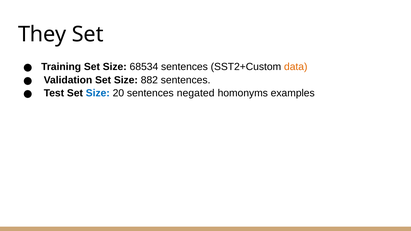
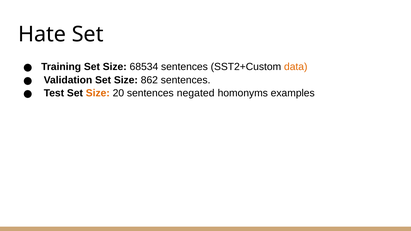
They: They -> Hate
882: 882 -> 862
Size at (98, 93) colour: blue -> orange
